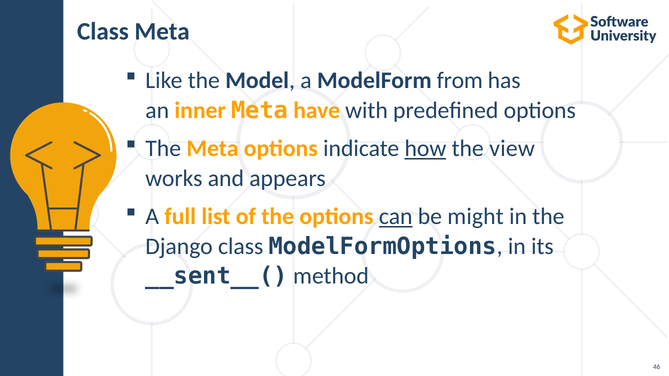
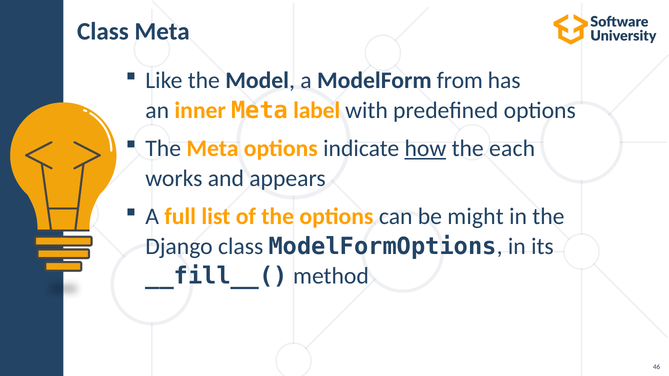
have: have -> label
view: view -> each
can underline: present -> none
__sent__(: __sent__( -> __fill__(
